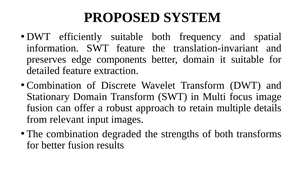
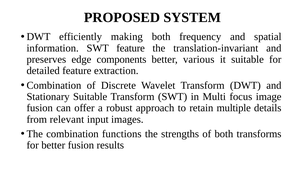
efficiently suitable: suitable -> making
better domain: domain -> various
Stationary Domain: Domain -> Suitable
degraded: degraded -> functions
